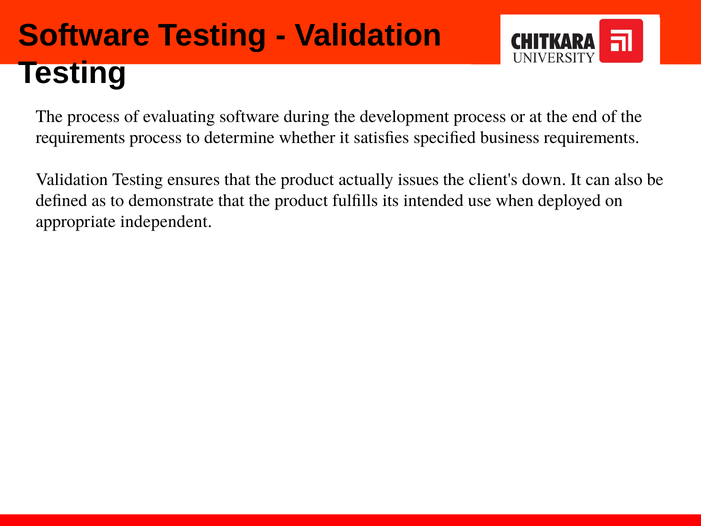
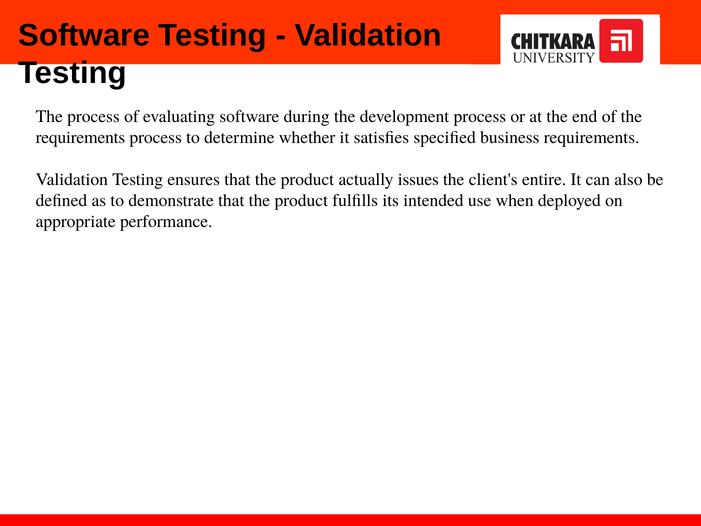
down: down -> entire
independent: independent -> performance
